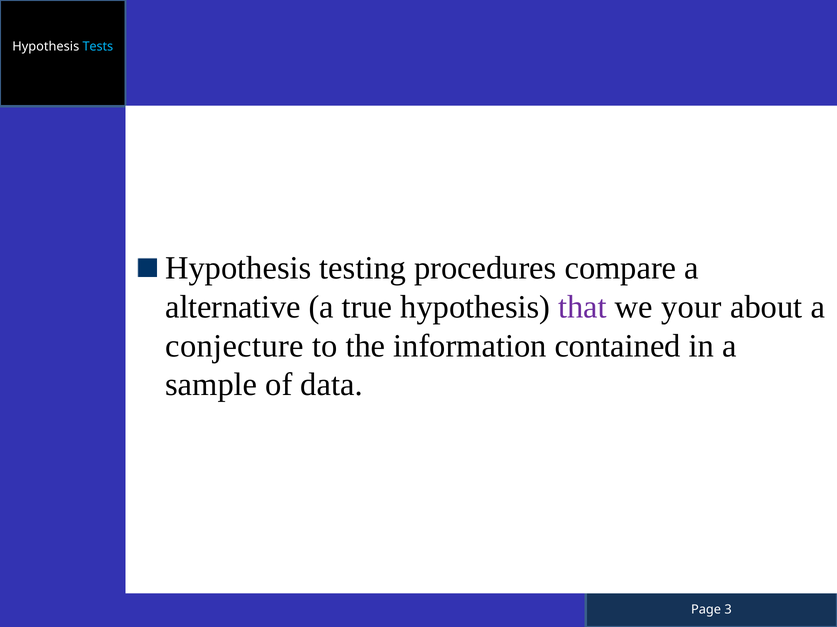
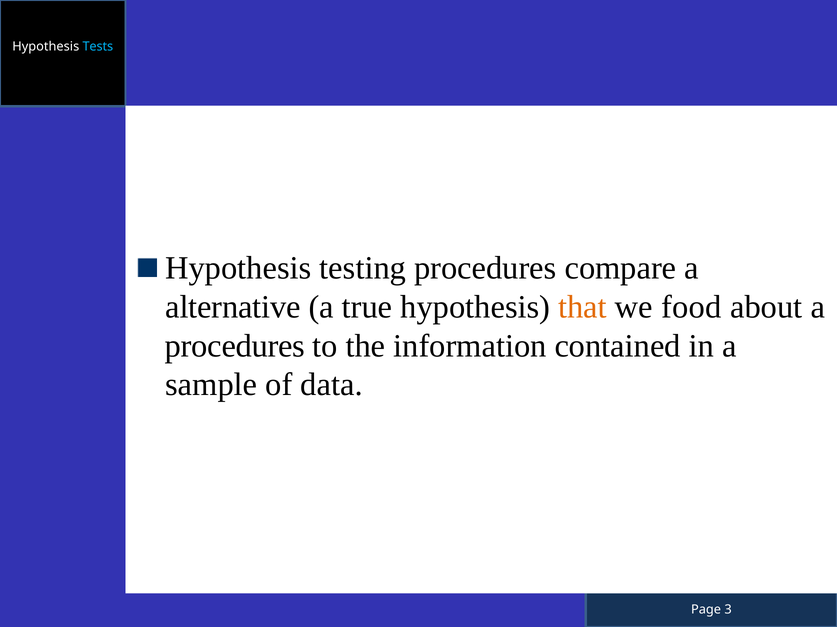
that colour: purple -> orange
your: your -> food
conjecture at (235, 346): conjecture -> procedures
